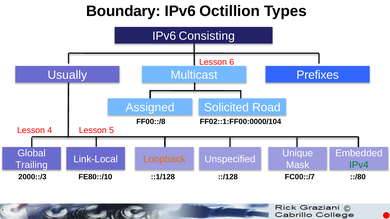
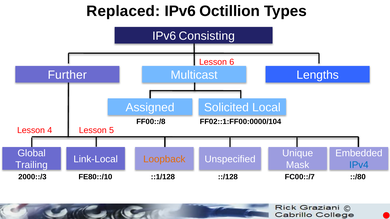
Boundary: Boundary -> Replaced
Usually: Usually -> Further
Prefixes: Prefixes -> Lengths
Road: Road -> Local
IPv4 colour: green -> blue
